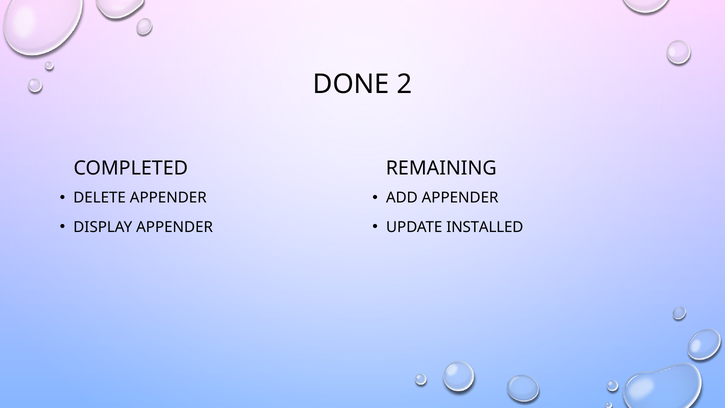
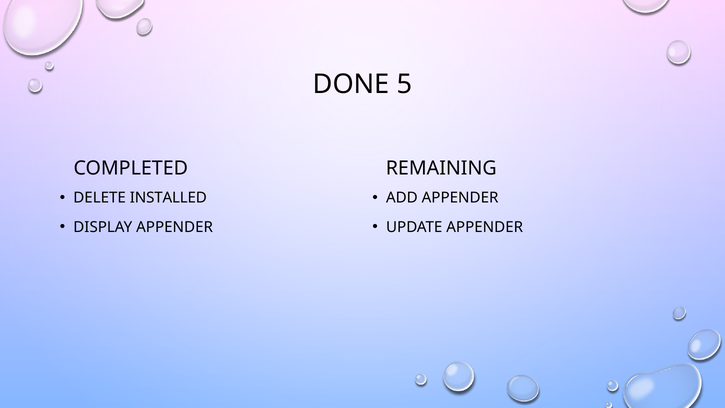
2: 2 -> 5
DELETE APPENDER: APPENDER -> INSTALLED
UPDATE INSTALLED: INSTALLED -> APPENDER
